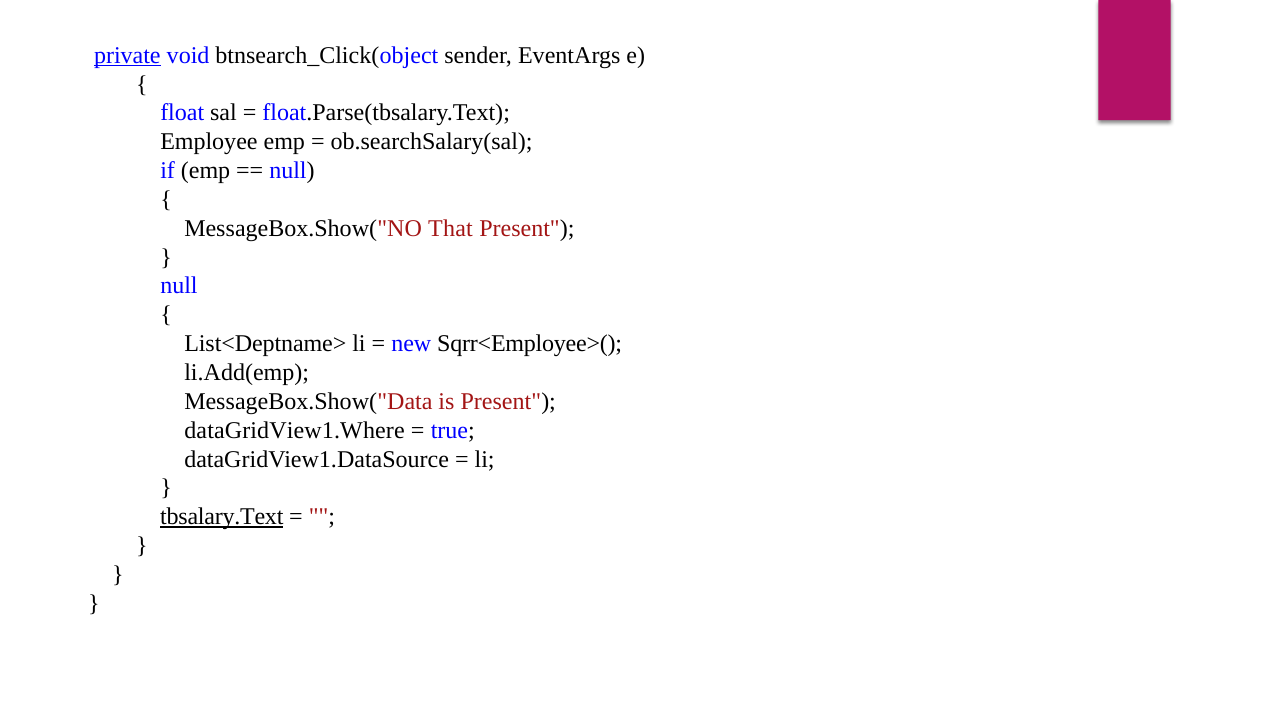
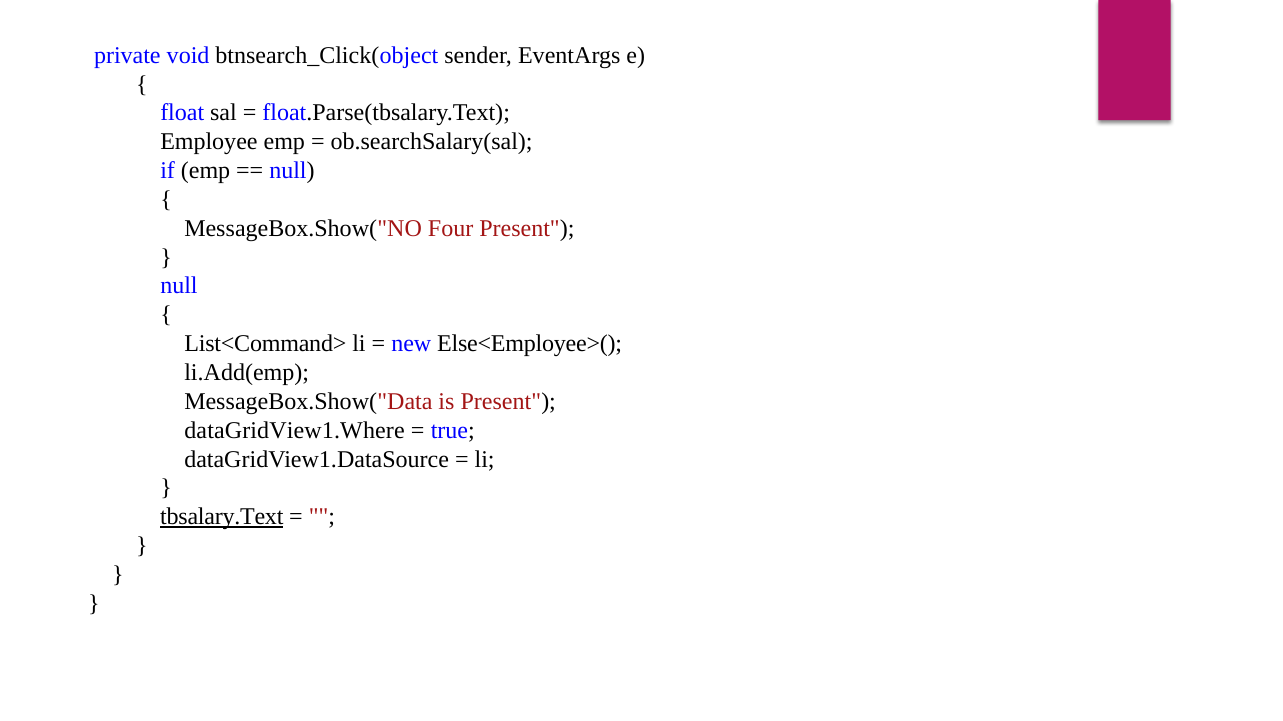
private underline: present -> none
That: That -> Four
List<Deptname>: List<Deptname> -> List<Command>
Sqrr<Employee>(: Sqrr<Employee>( -> Else<Employee>(
